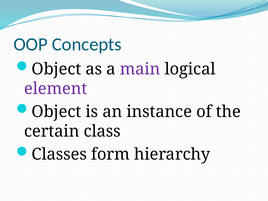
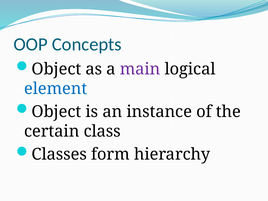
element colour: purple -> blue
